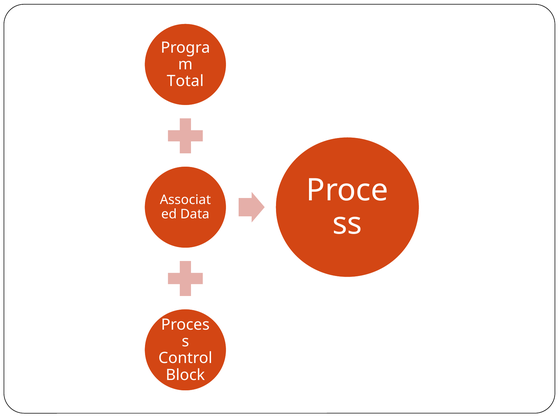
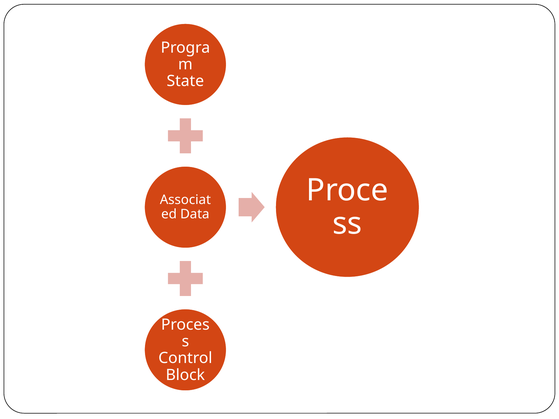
Total: Total -> State
